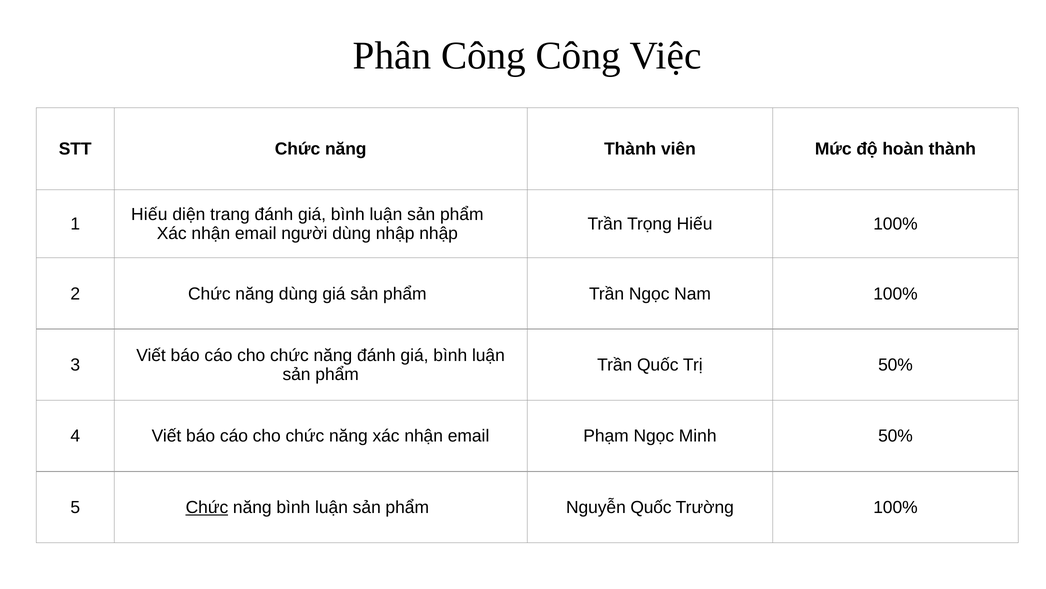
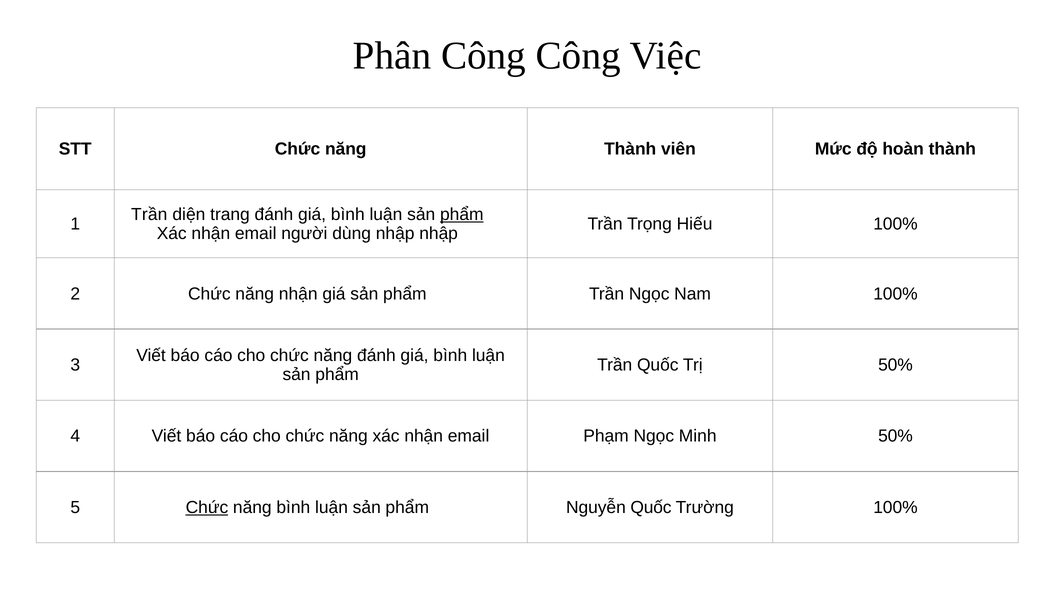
Hiếu at (149, 214): Hiếu -> Trần
phẩm at (462, 214) underline: none -> present
năng dùng: dùng -> nhận
